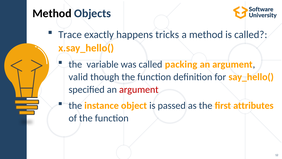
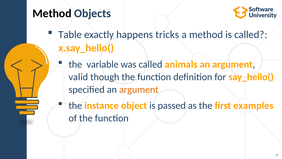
Trace: Trace -> Table
packing: packing -> animals
argument at (139, 89) colour: red -> orange
attributes: attributes -> examples
